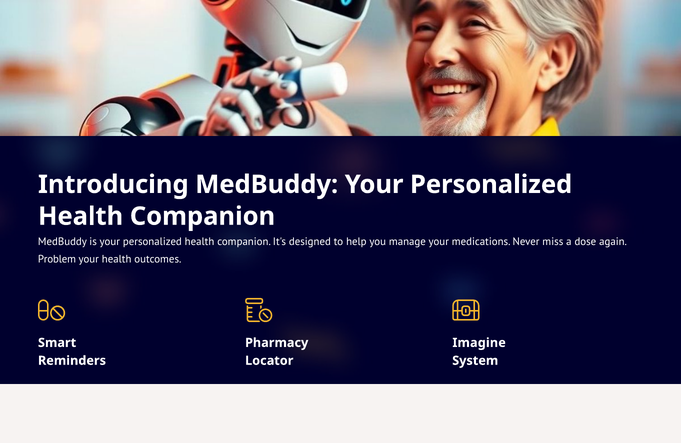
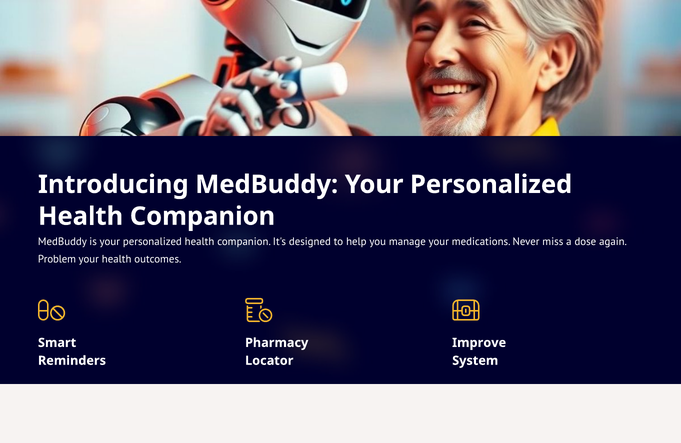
Imagine: Imagine -> Improve
